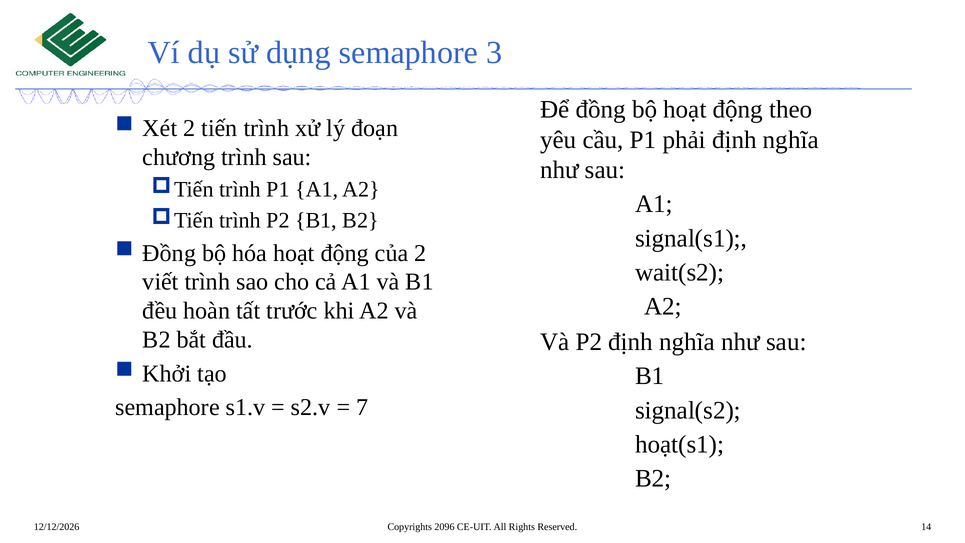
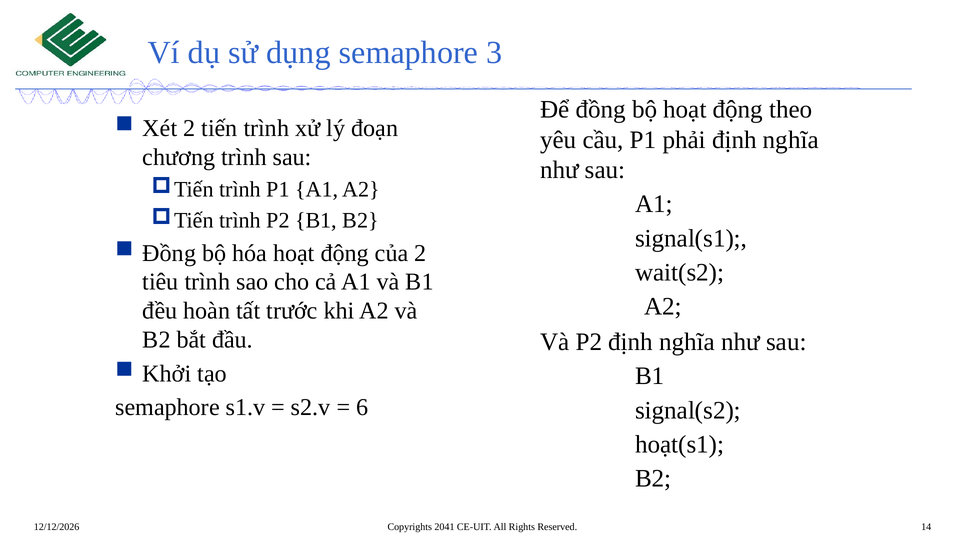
viết: viết -> tiêu
7: 7 -> 6
2096: 2096 -> 2041
